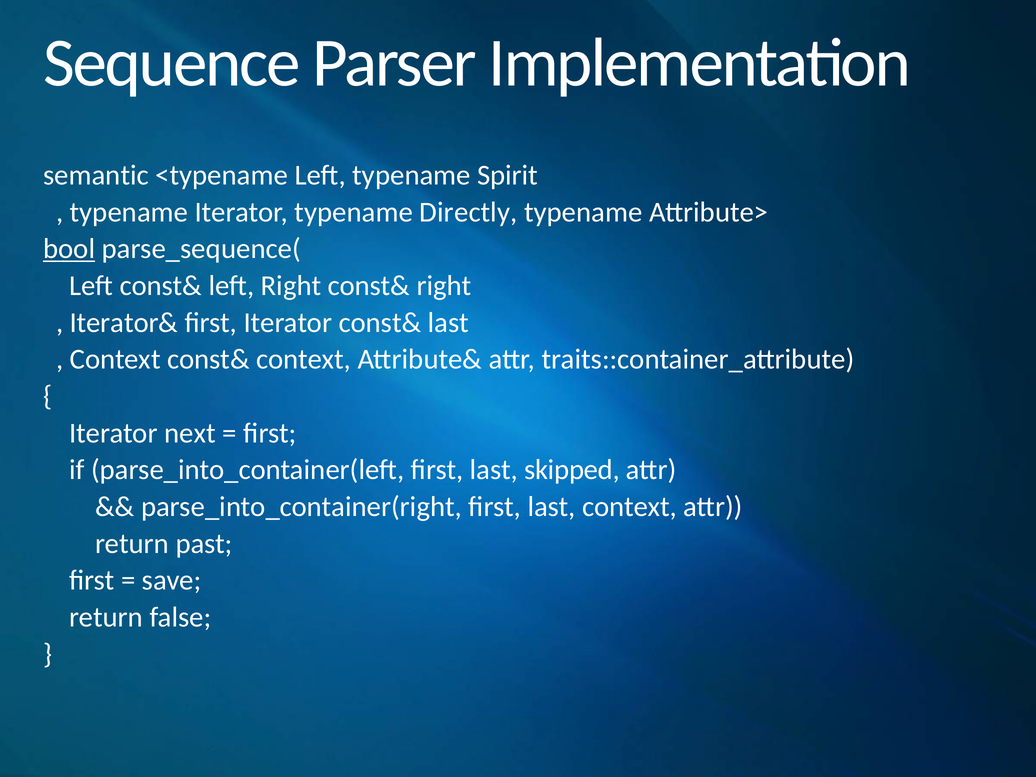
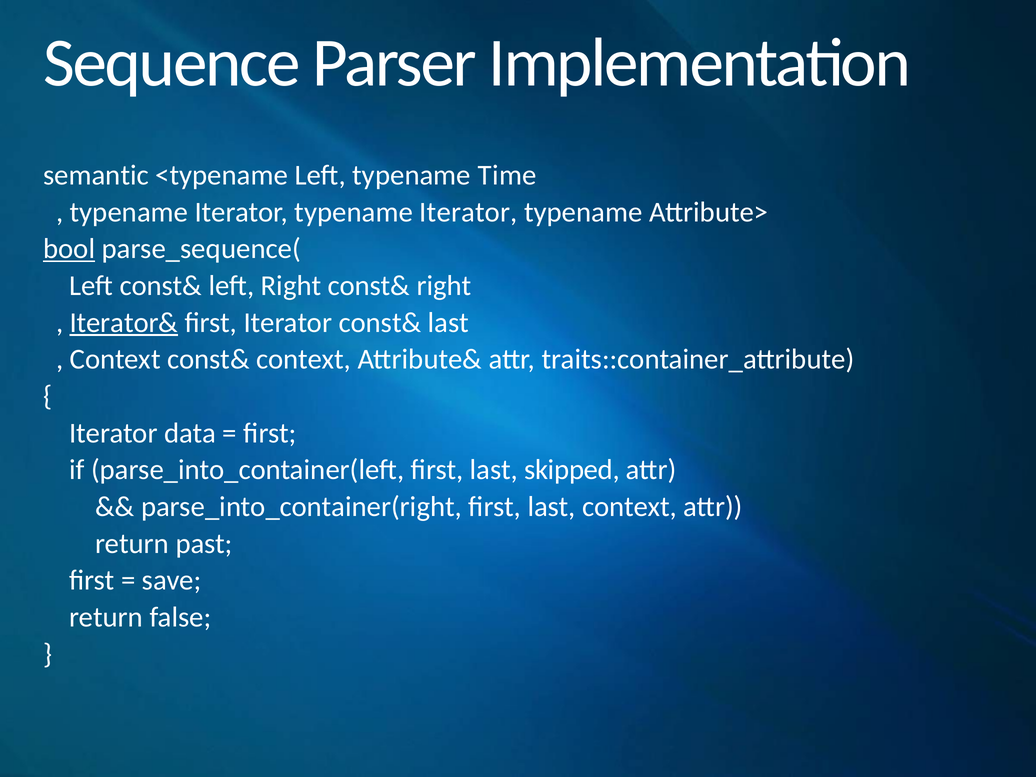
Spirit: Spirit -> Time
Iterator typename Directly: Directly -> Iterator
Iterator& underline: none -> present
next: next -> data
